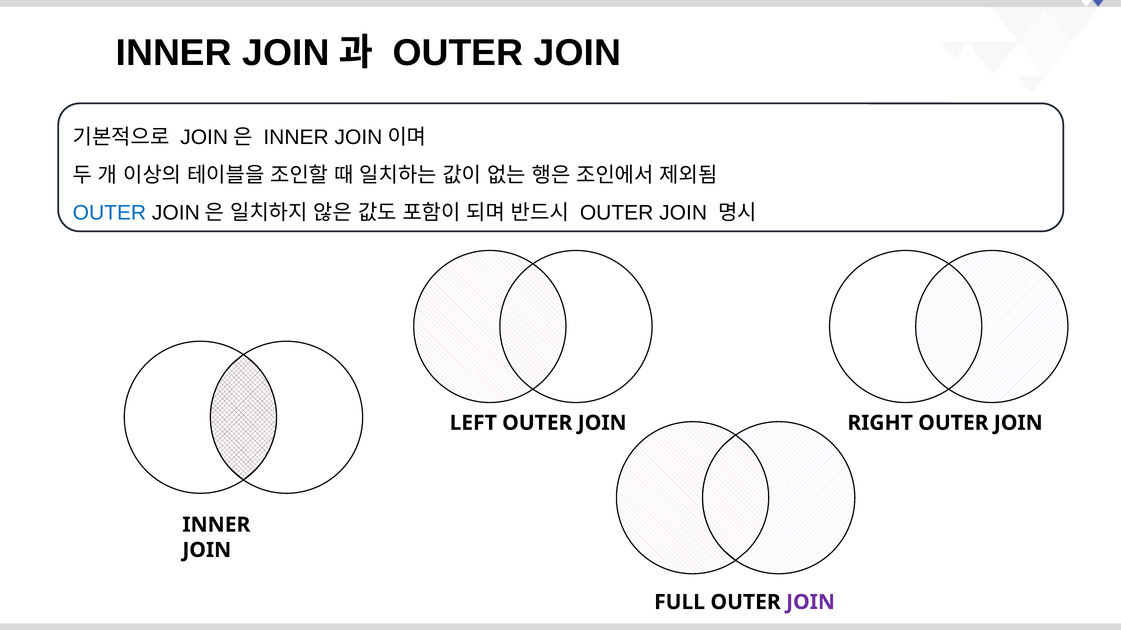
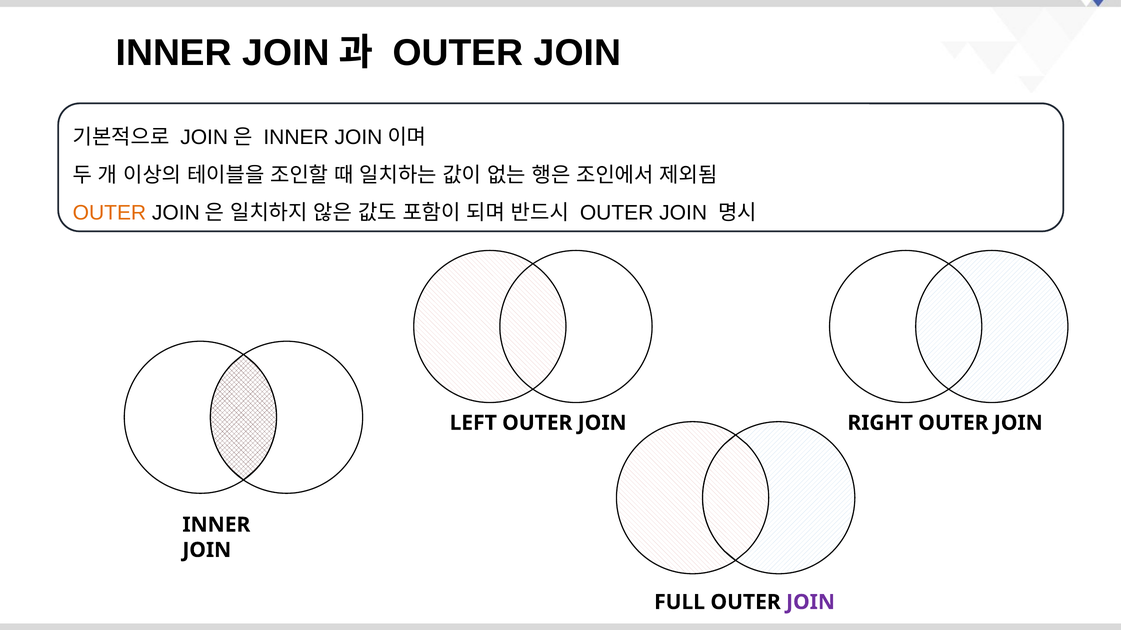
OUTER at (109, 213) colour: blue -> orange
